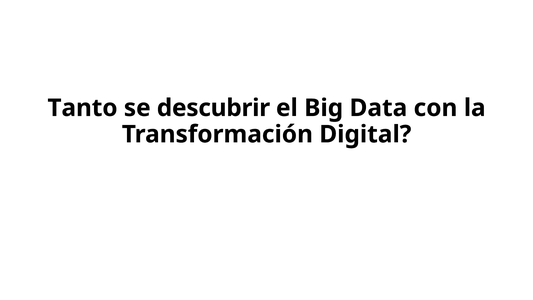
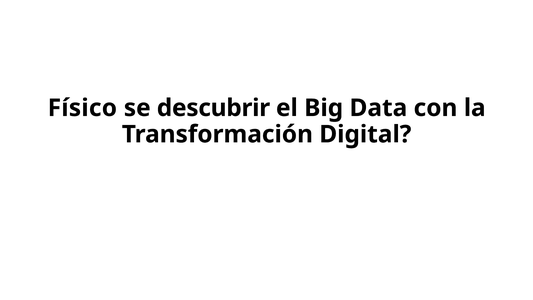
Tanto: Tanto -> Físico
